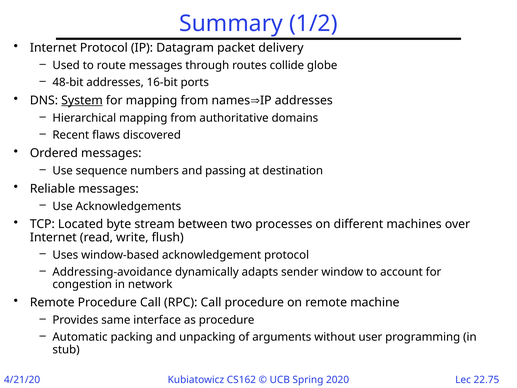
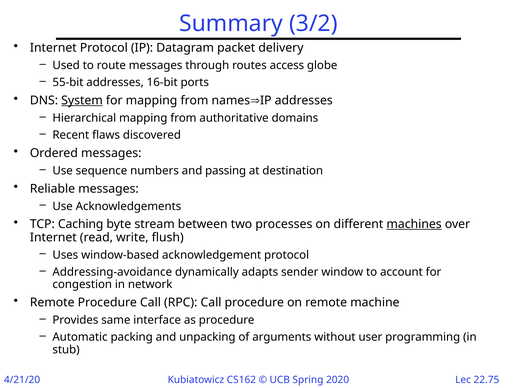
1/2: 1/2 -> 3/2
collide: collide -> access
48-bit: 48-bit -> 55-bit
Located: Located -> Caching
machines underline: none -> present
